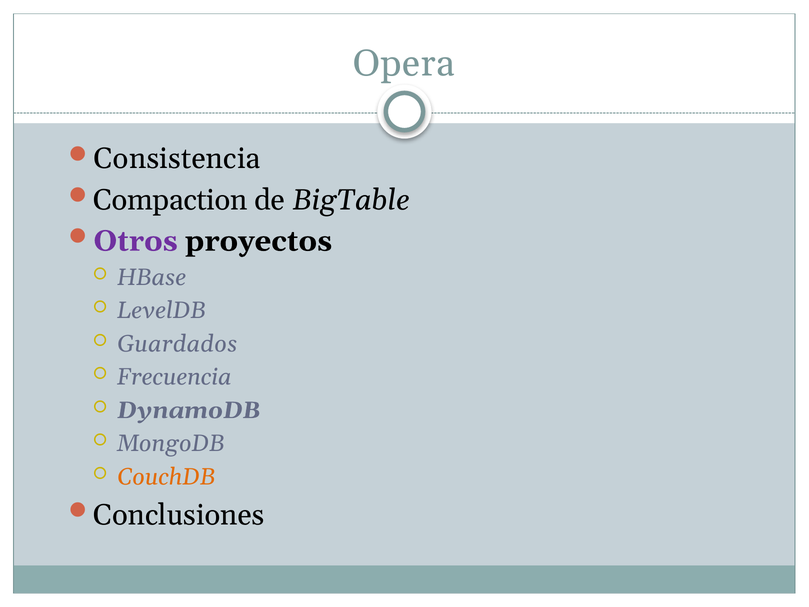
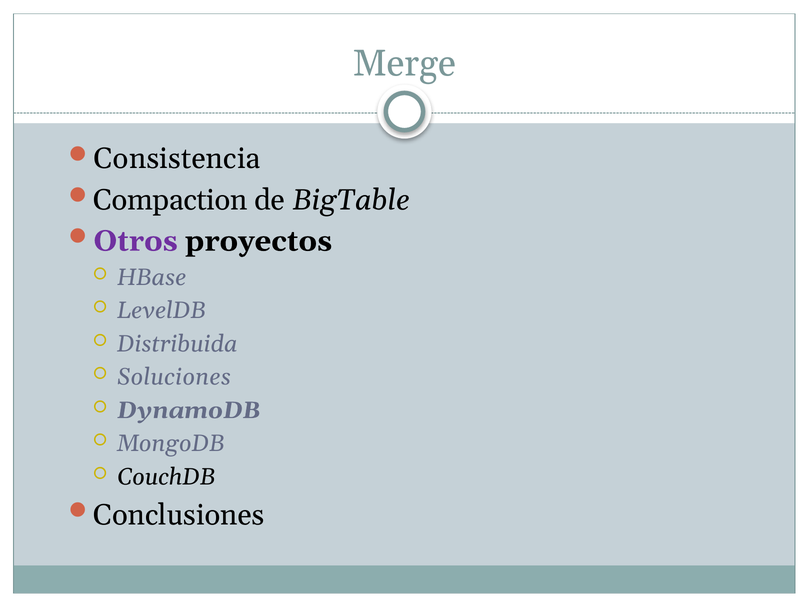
Opera: Opera -> Merge
Guardados: Guardados -> Distribuida
Frecuencia: Frecuencia -> Soluciones
CouchDB colour: orange -> black
